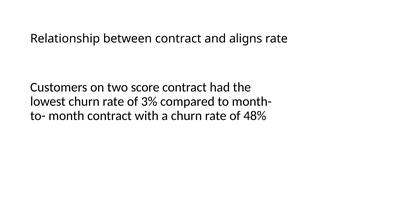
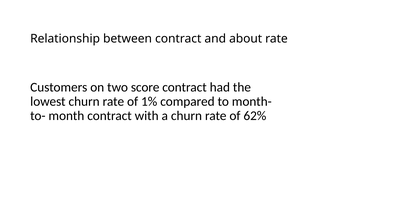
aligns: aligns -> about
3%: 3% -> 1%
48%: 48% -> 62%
